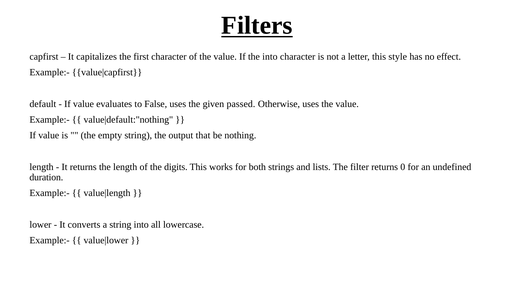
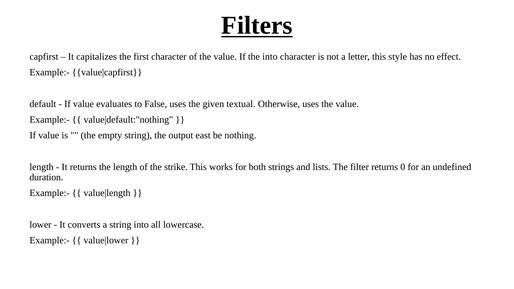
passed: passed -> textual
that: that -> east
digits: digits -> strike
